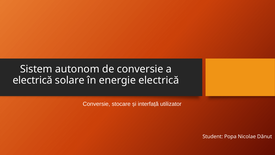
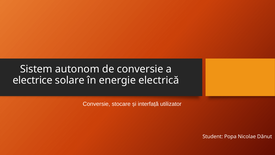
electrică at (33, 80): electrică -> electrice
